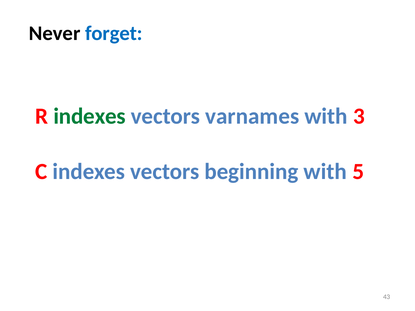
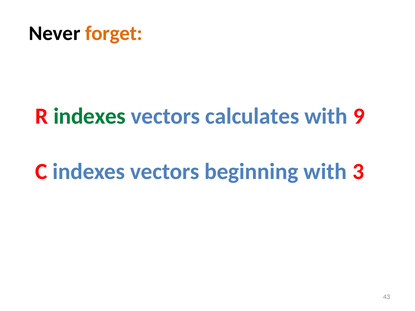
forget colour: blue -> orange
varnames: varnames -> calculates
3: 3 -> 9
5: 5 -> 3
